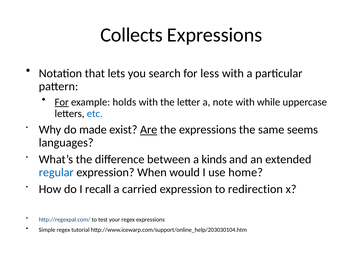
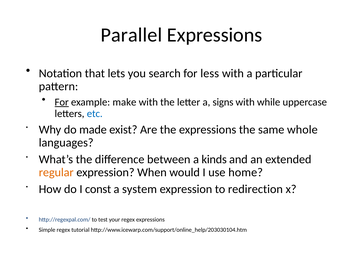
Collects: Collects -> Parallel
holds: holds -> make
note: note -> signs
Are underline: present -> none
seems: seems -> whole
regular colour: blue -> orange
recall: recall -> const
carried: carried -> system
